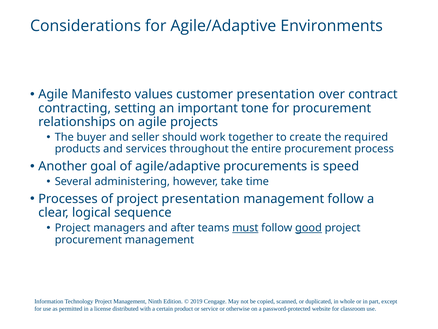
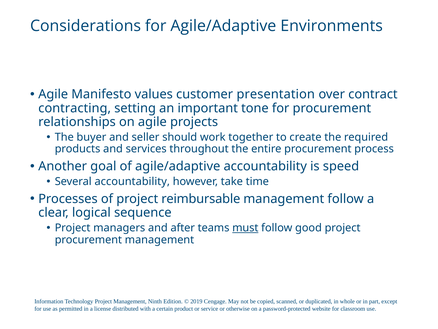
agile/adaptive procurements: procurements -> accountability
Several administering: administering -> accountability
project presentation: presentation -> reimbursable
good underline: present -> none
